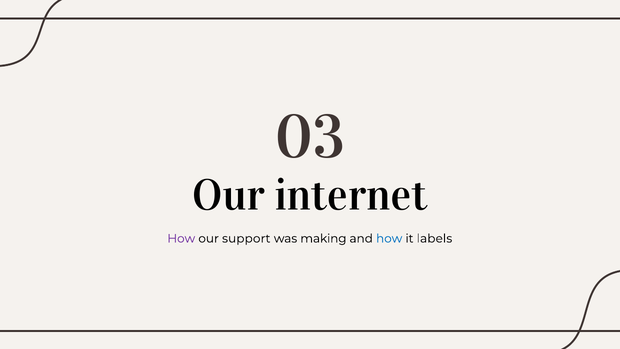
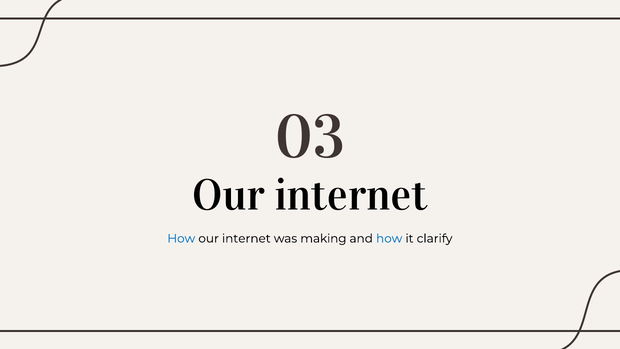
How at (181, 238) colour: purple -> blue
support at (246, 238): support -> internet
labels: labels -> clarify
